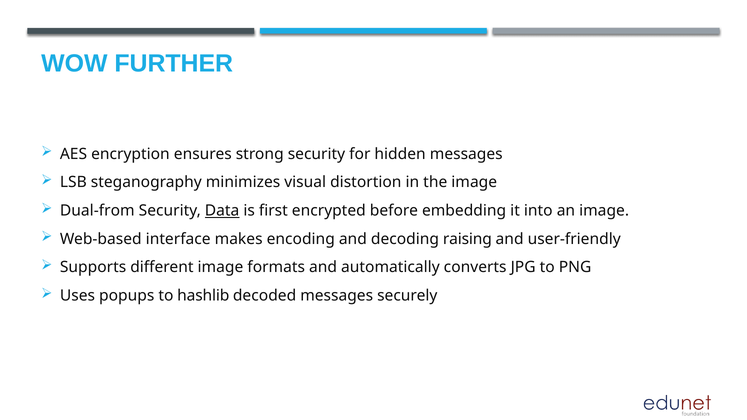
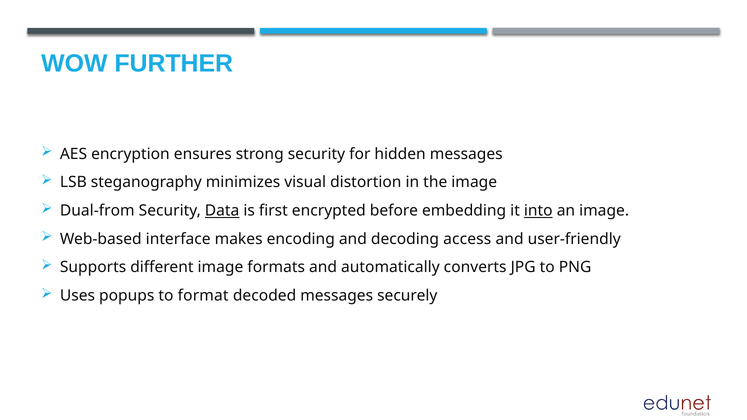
into underline: none -> present
raising: raising -> access
hashlib: hashlib -> format
